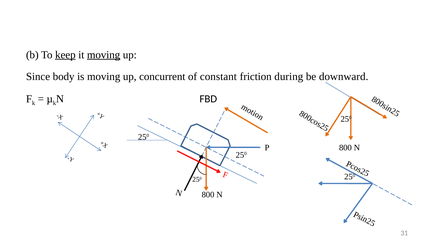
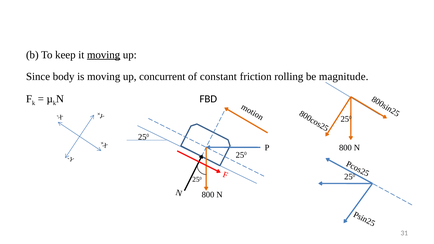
keep underline: present -> none
during: during -> rolling
downward: downward -> magnitude
